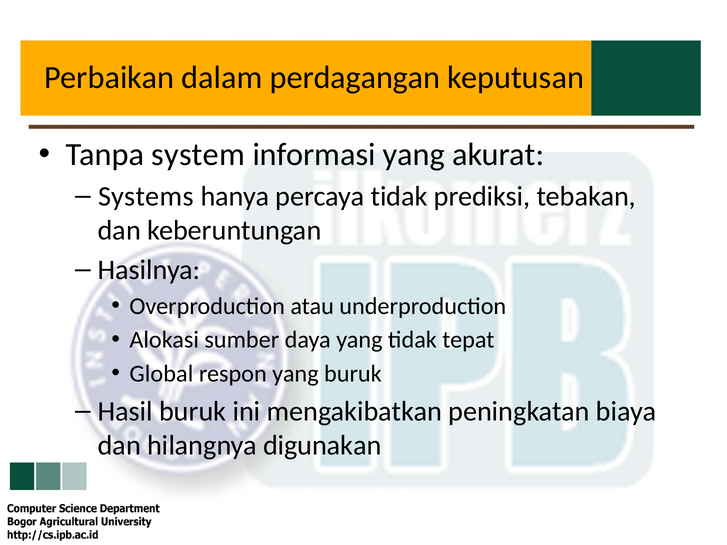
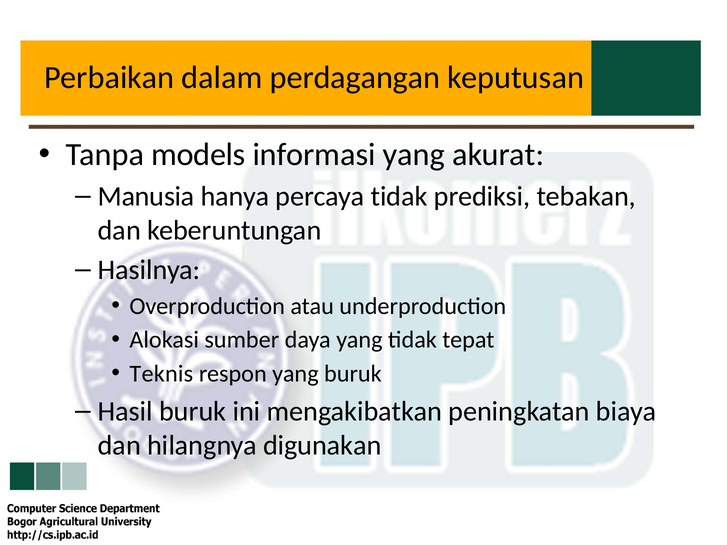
system: system -> models
Systems: Systems -> Manusia
Global: Global -> Teknis
